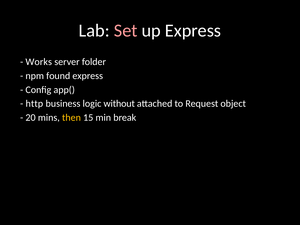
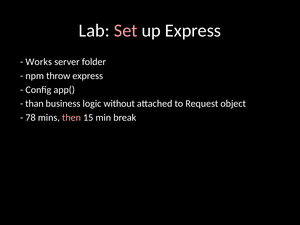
found: found -> throw
http: http -> than
20: 20 -> 78
then colour: yellow -> pink
